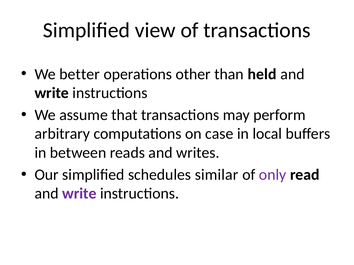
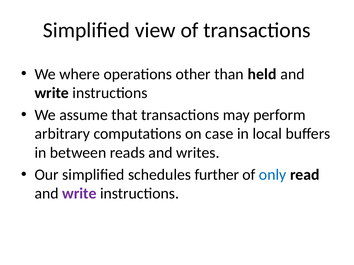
better: better -> where
similar: similar -> further
only colour: purple -> blue
